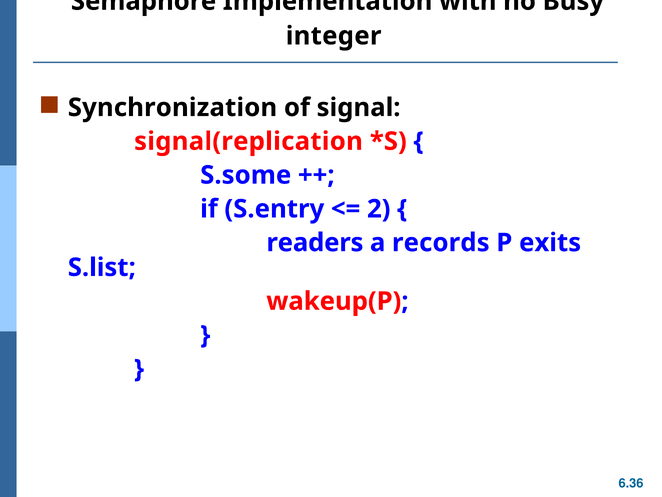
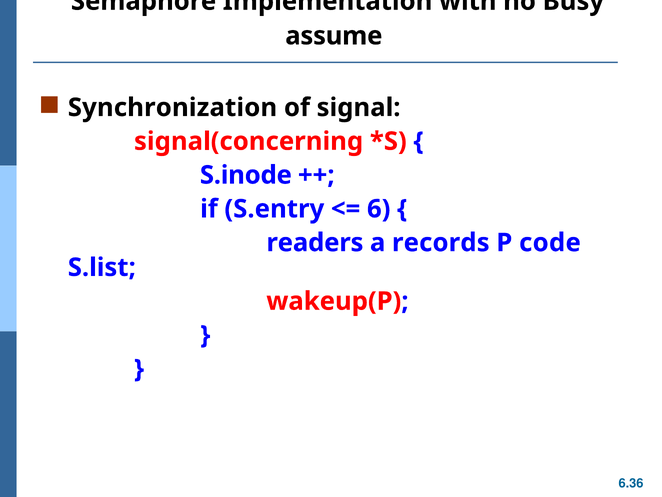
integer: integer -> assume
signal(replication: signal(replication -> signal(concerning
S.some: S.some -> S.inode
2: 2 -> 6
exits: exits -> code
